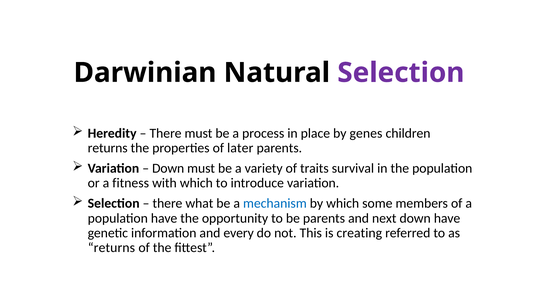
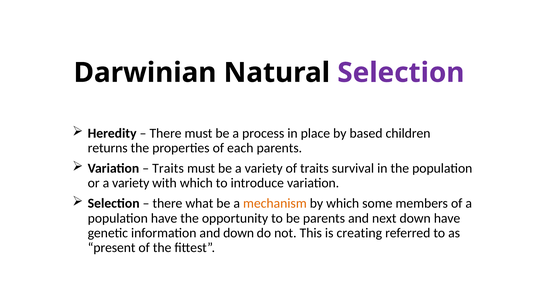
genes: genes -> based
later: later -> each
Down at (168, 168): Down -> Traits
or a fitness: fitness -> variety
mechanism colour: blue -> orange
and every: every -> down
returns at (111, 248): returns -> present
